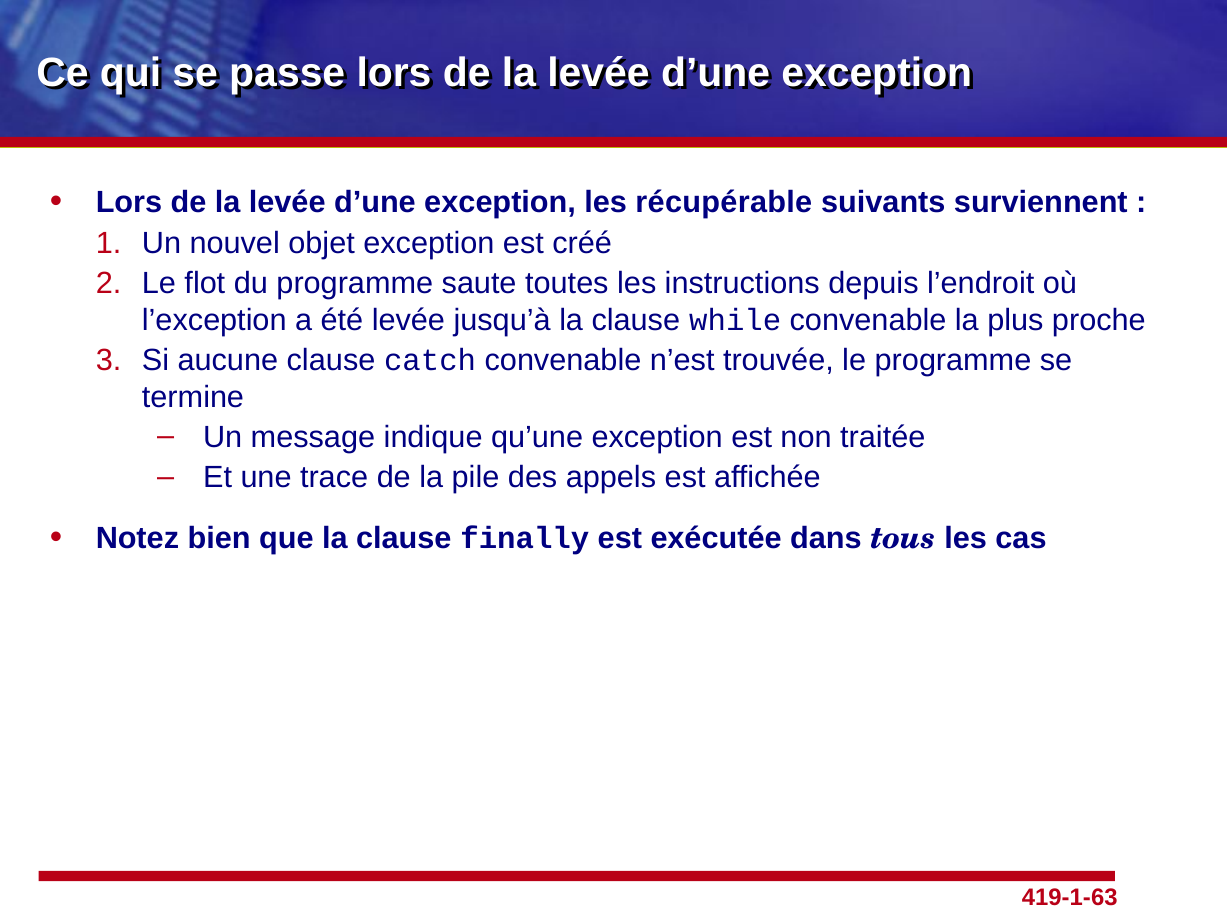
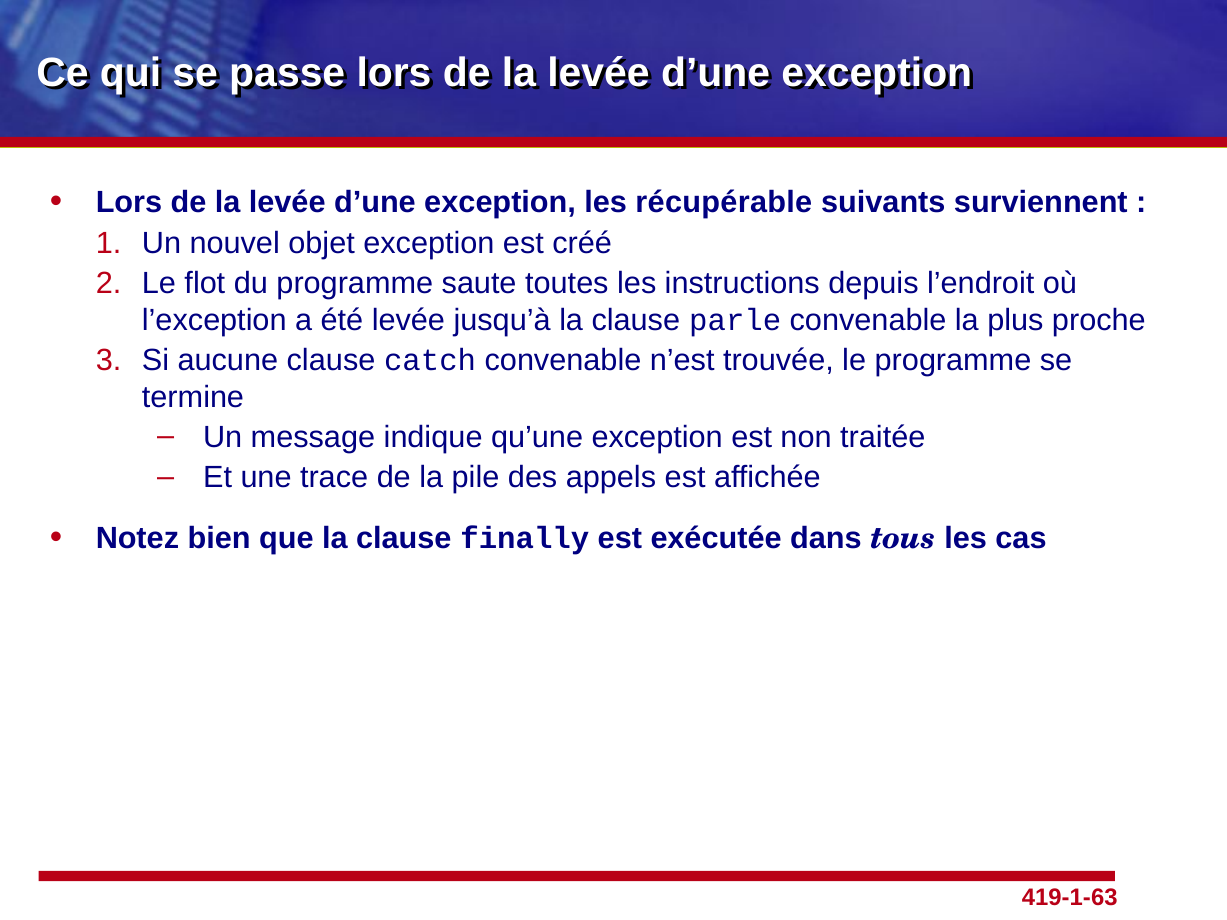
while: while -> parle
